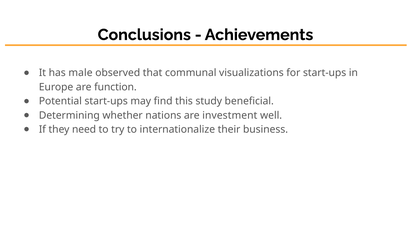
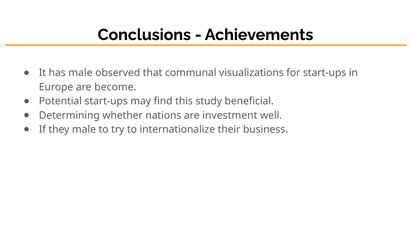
function: function -> become
they need: need -> male
